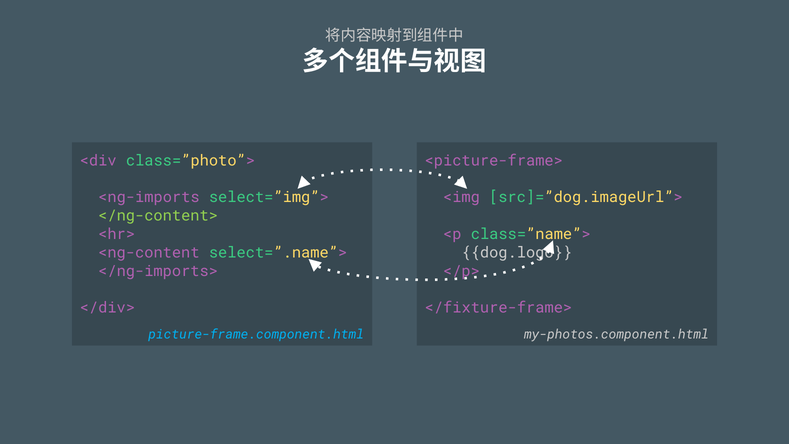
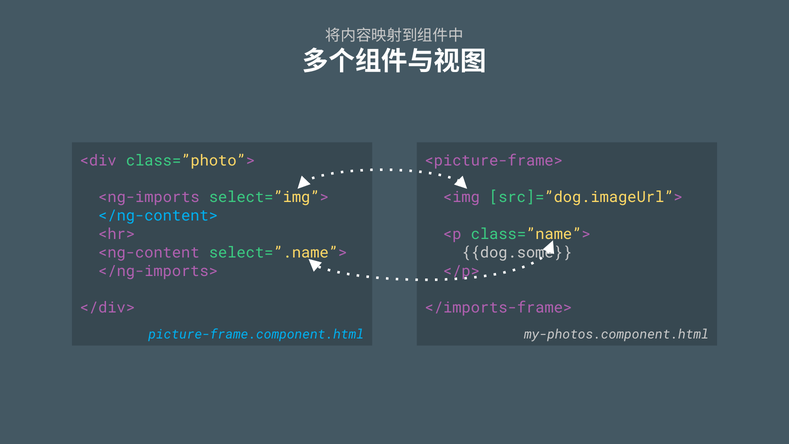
</ng-content> colour: light green -> light blue
dog.logo: dog.logo -> dog.some
</fixture-frame>: </fixture-frame> -> </imports-frame>
